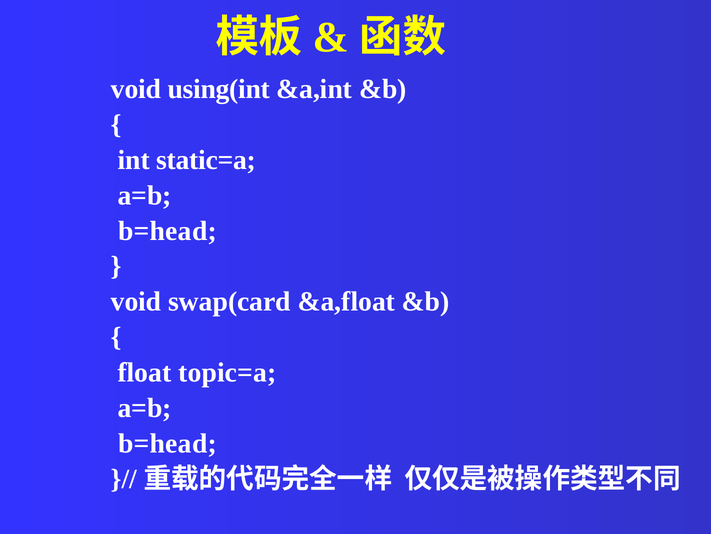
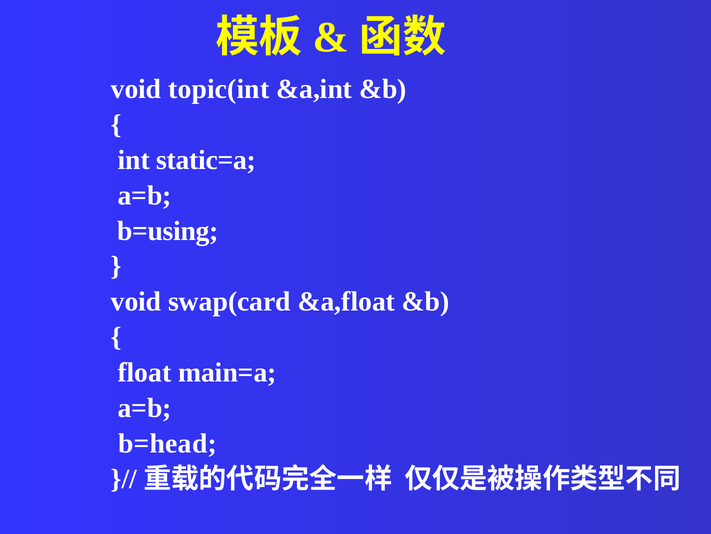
using(int: using(int -> topic(int
b=head at (168, 231): b=head -> b=using
topic=a: topic=a -> main=a
